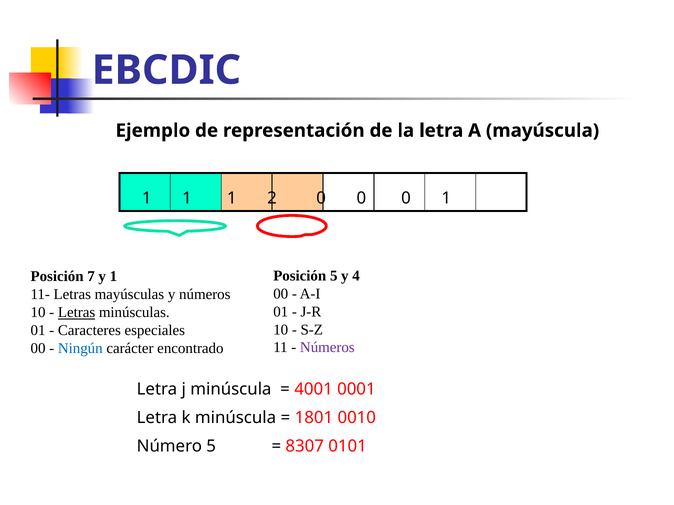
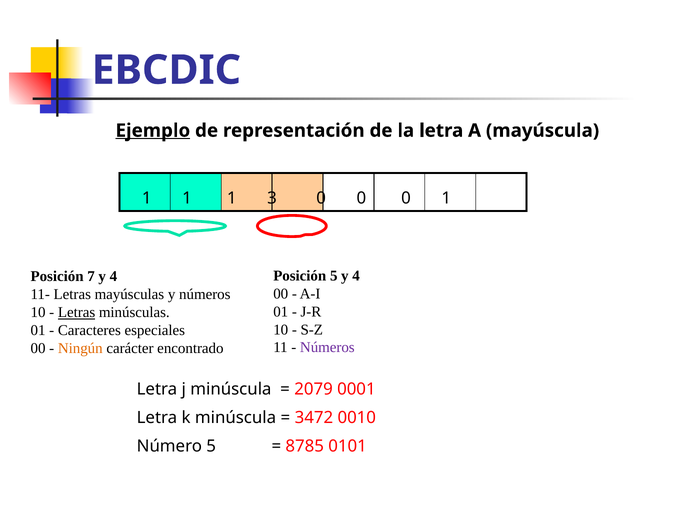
Ejemplo underline: none -> present
2: 2 -> 3
7 y 1: 1 -> 4
Ningún colour: blue -> orange
4001: 4001 -> 2079
1801: 1801 -> 3472
8307: 8307 -> 8785
